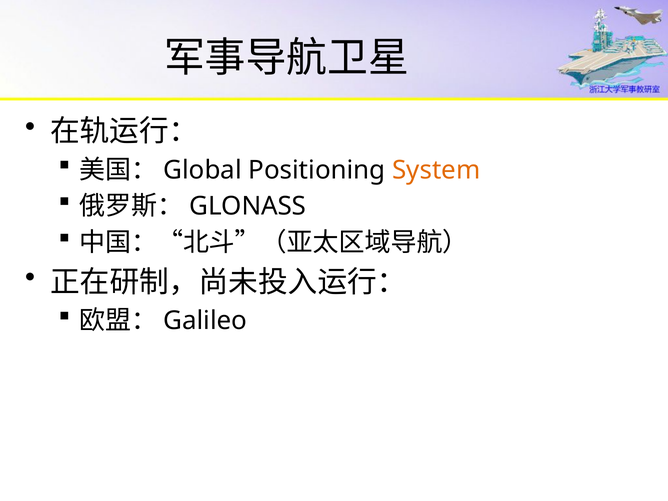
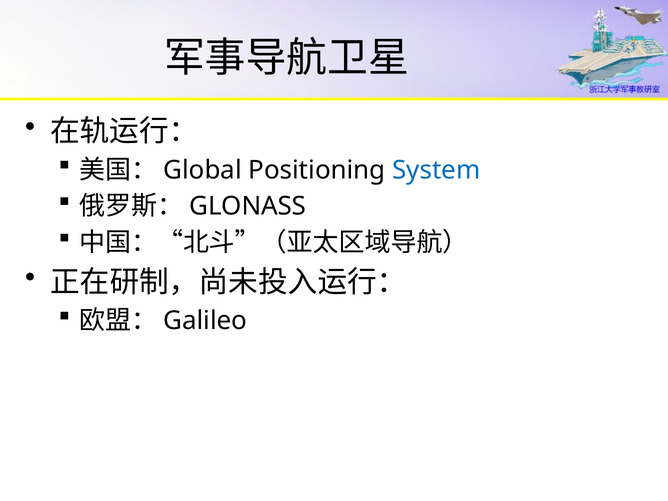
System colour: orange -> blue
